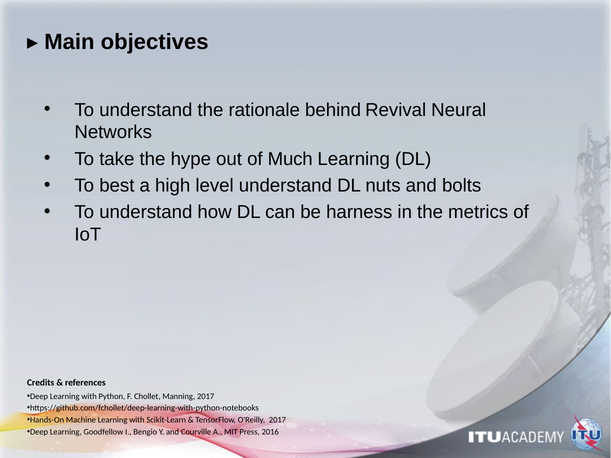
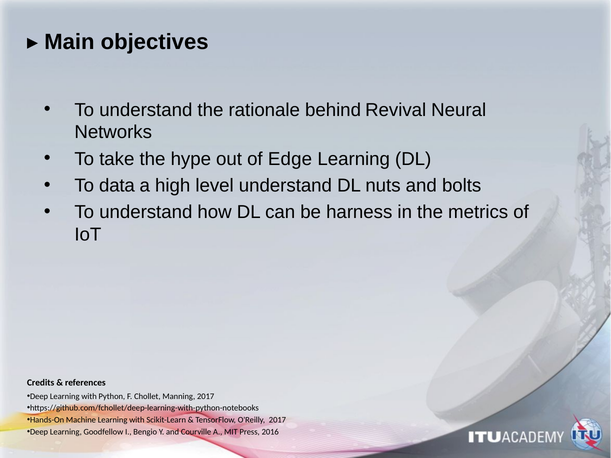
Much: Much -> Edge
best: best -> data
